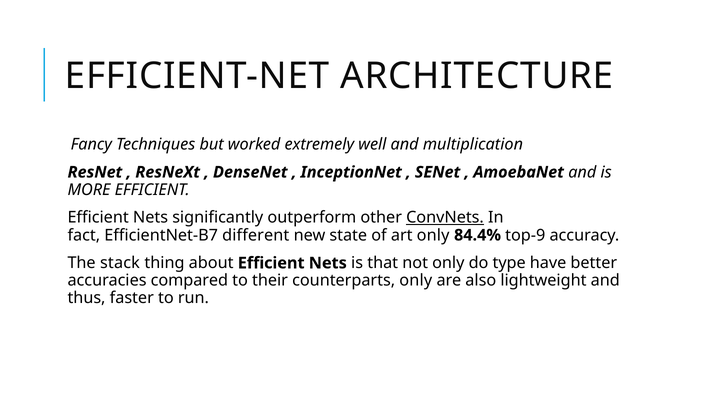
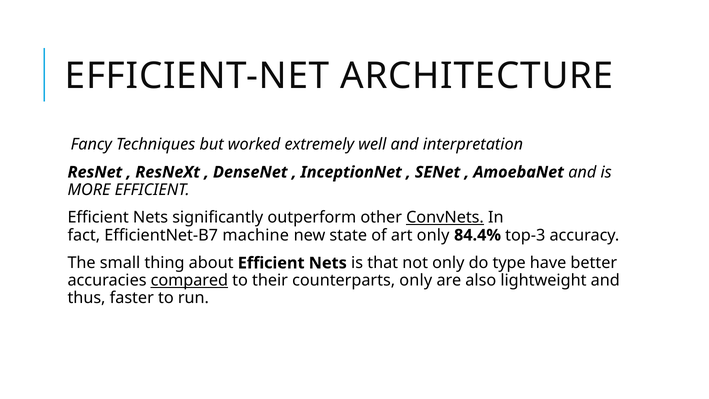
multiplication: multiplication -> interpretation
different: different -> machine
top-9: top-9 -> top-3
stack: stack -> small
compared underline: none -> present
